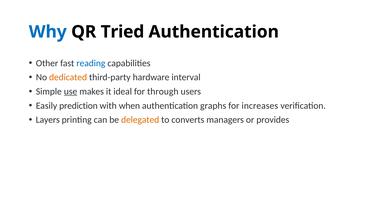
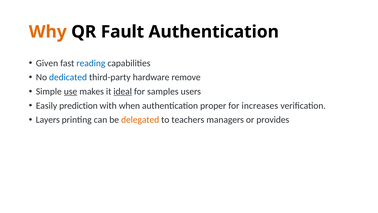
Why colour: blue -> orange
Tried: Tried -> Fault
Other: Other -> Given
dedicated colour: orange -> blue
interval: interval -> remove
ideal underline: none -> present
through: through -> samples
graphs: graphs -> proper
converts: converts -> teachers
